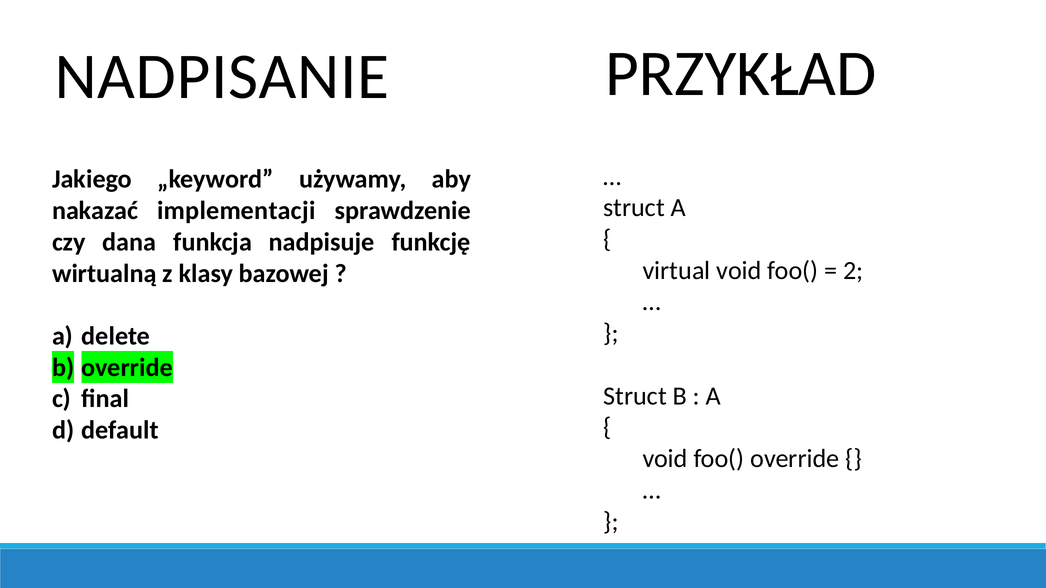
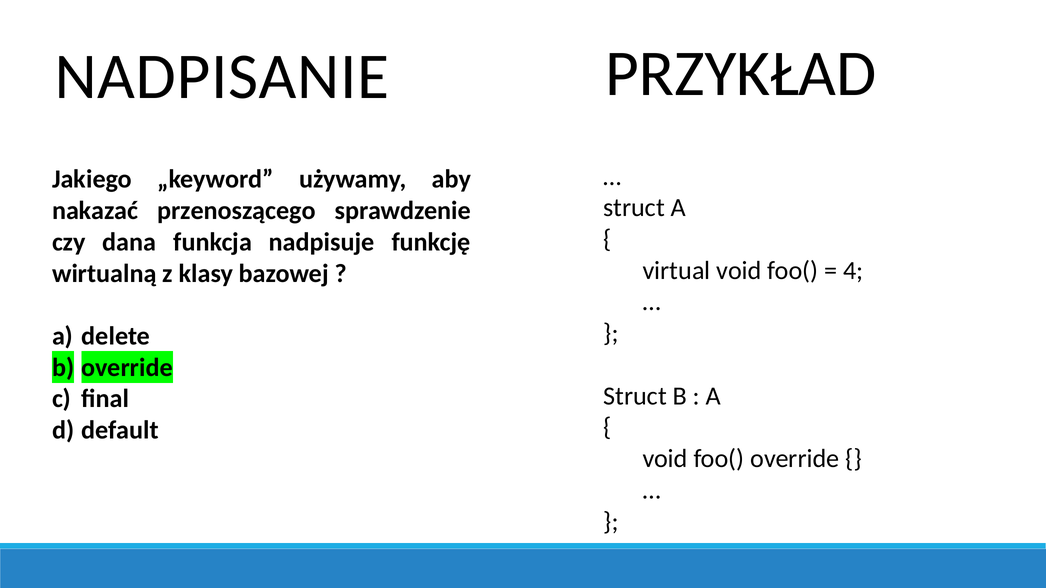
implementacji: implementacji -> przenoszącego
2: 2 -> 4
